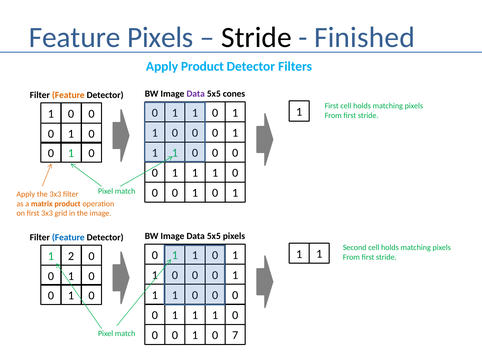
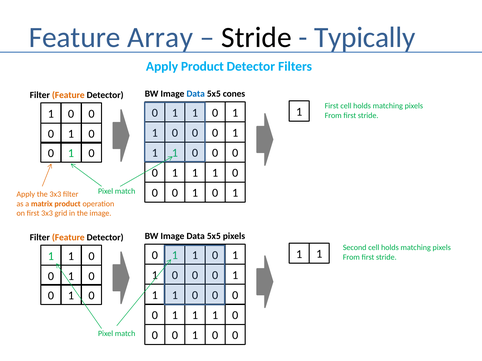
Feature Pixels: Pixels -> Array
Finished: Finished -> Typically
Data at (196, 94) colour: purple -> blue
Feature at (68, 238) colour: blue -> orange
2 at (71, 256): 2 -> 1
7 at (235, 336): 7 -> 0
